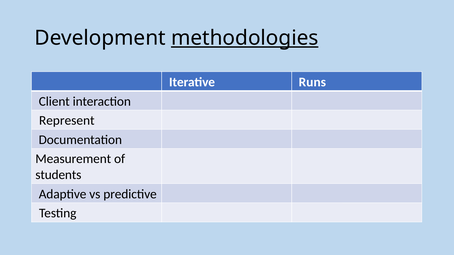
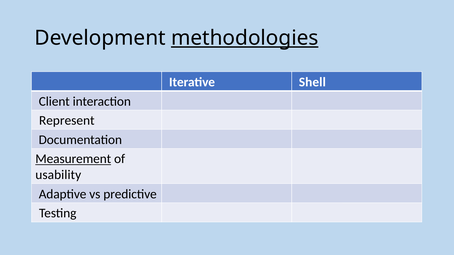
Runs: Runs -> Shell
Measurement underline: none -> present
students: students -> usability
